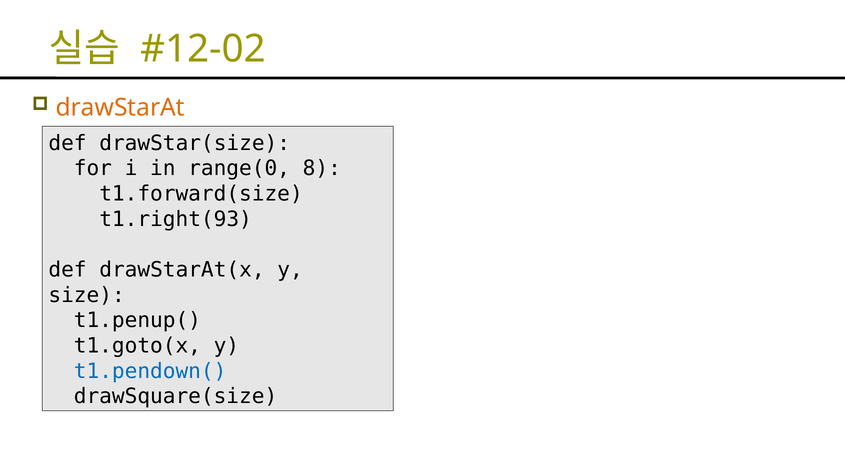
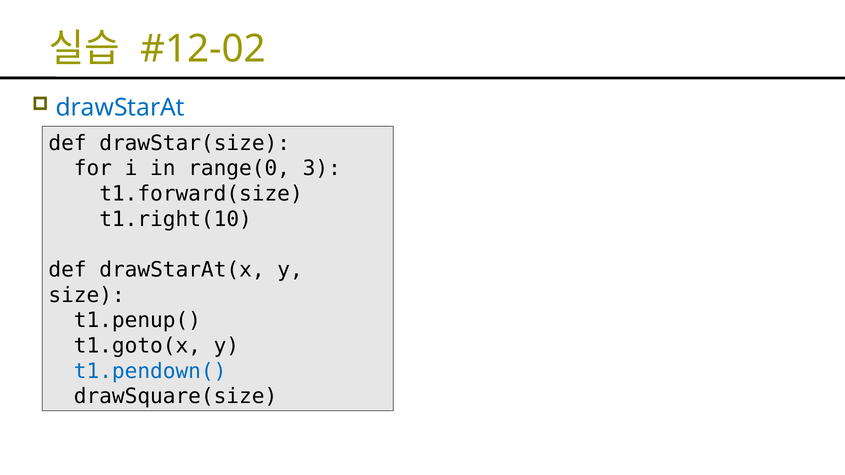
drawStarAt colour: orange -> blue
8: 8 -> 3
t1.right(93: t1.right(93 -> t1.right(10
